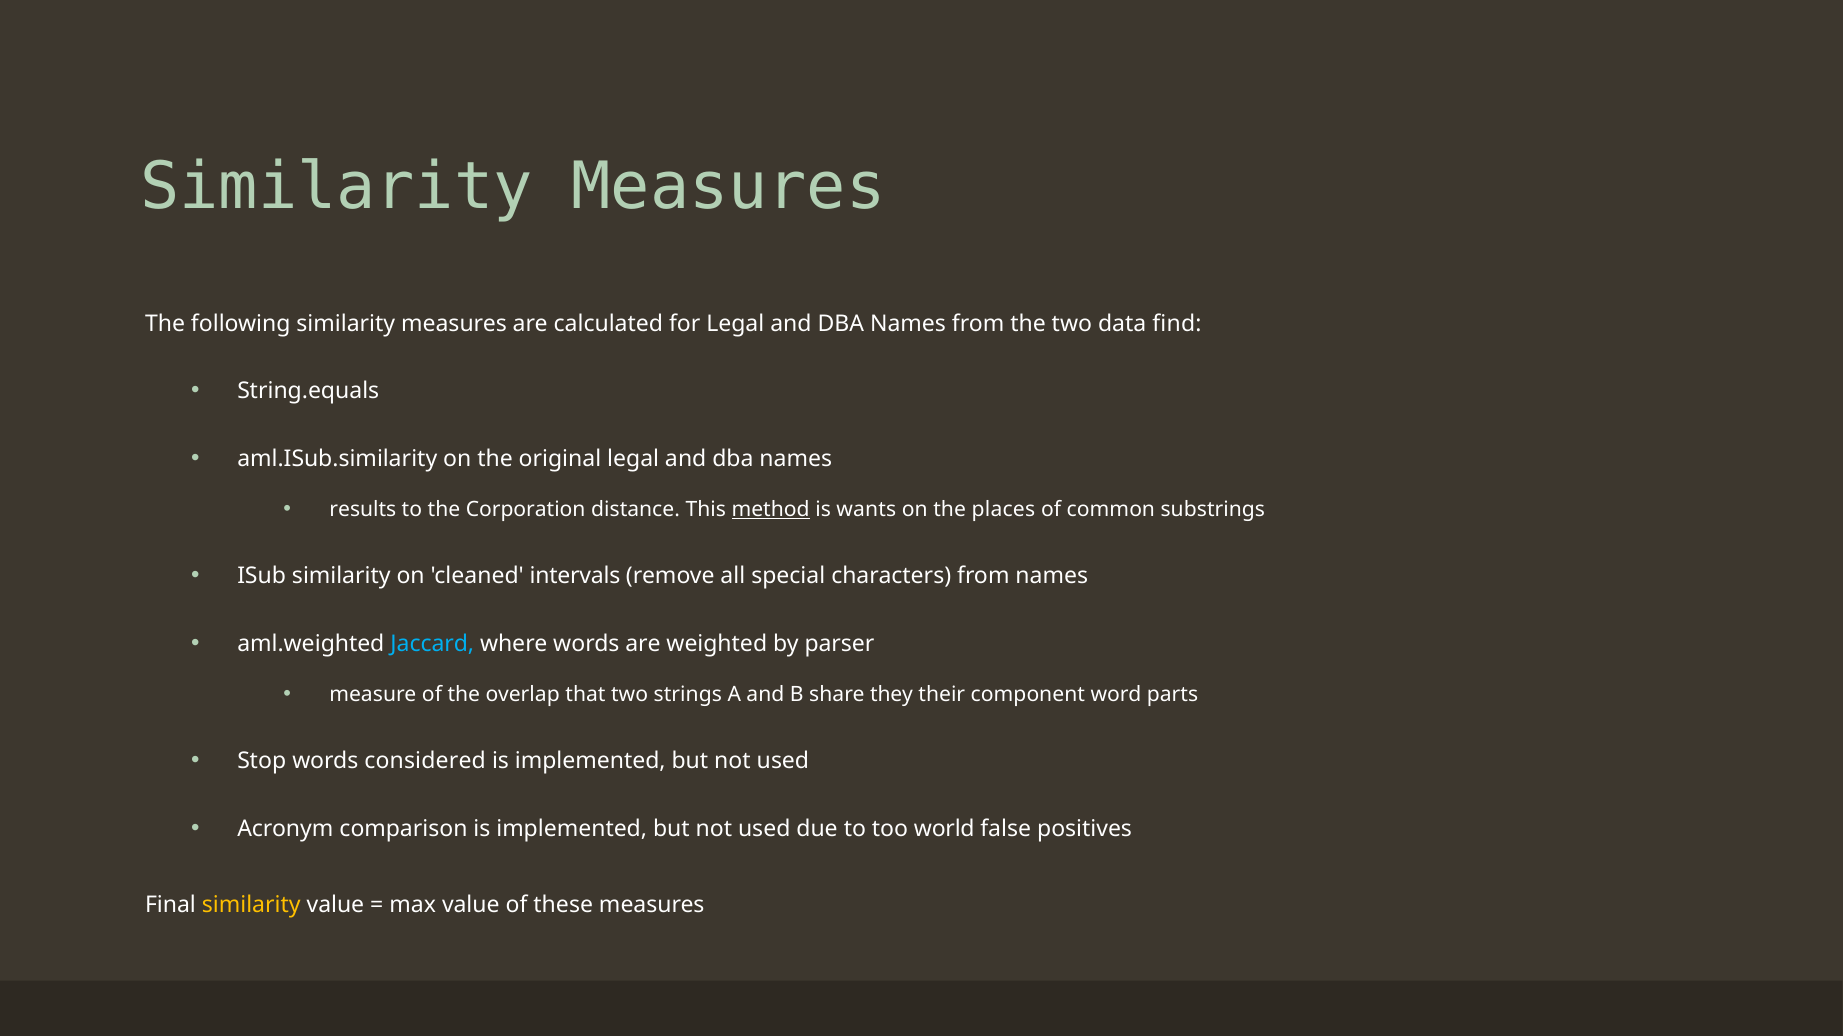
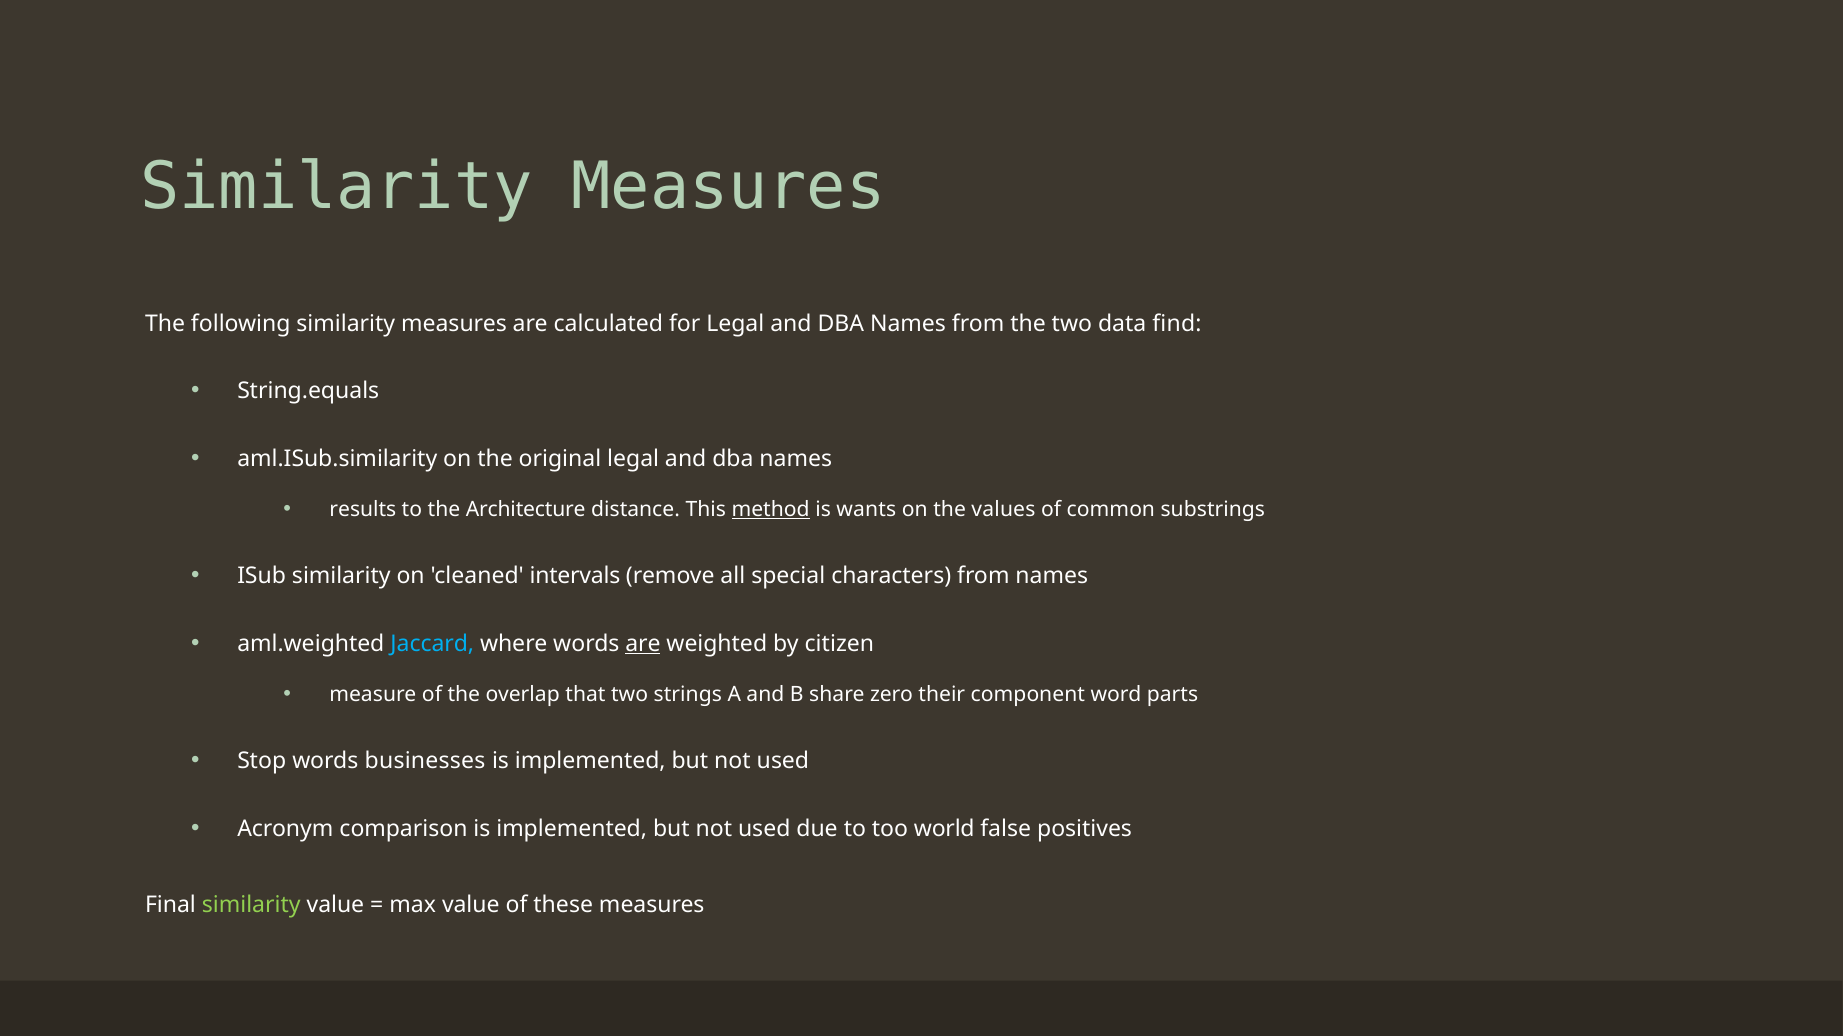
Corporation: Corporation -> Architecture
places: places -> values
are at (643, 644) underline: none -> present
parser: parser -> citizen
they: they -> zero
considered: considered -> businesses
similarity at (251, 905) colour: yellow -> light green
